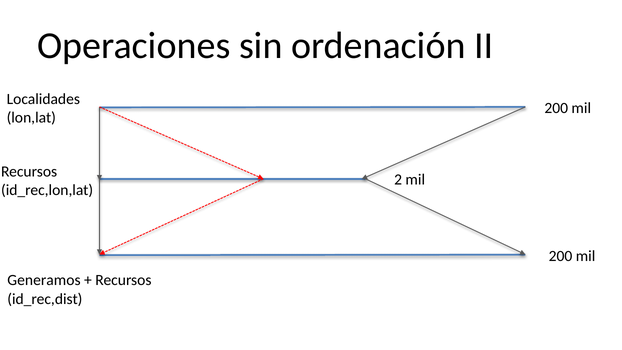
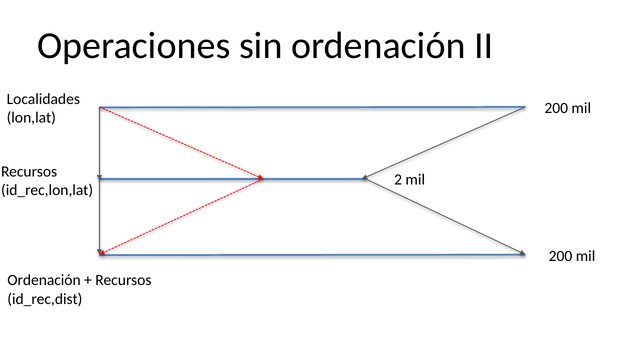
Generamos at (44, 280): Generamos -> Ordenación
